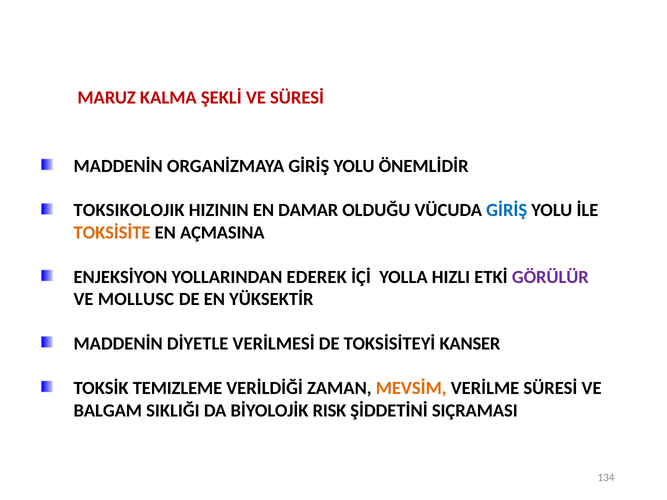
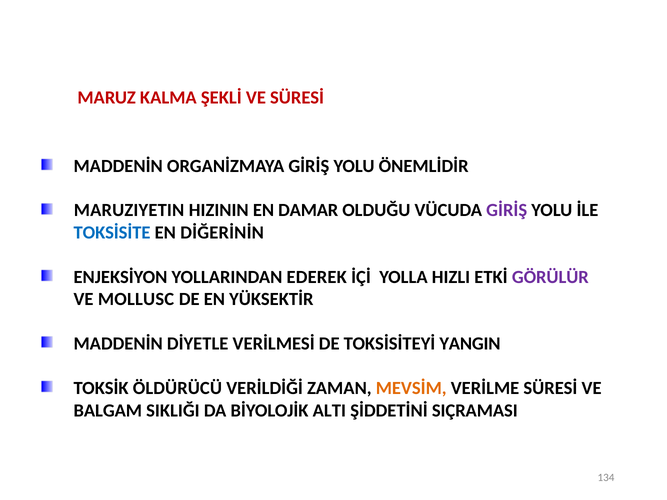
TOKSIKOLOJIK: TOKSIKOLOJIK -> MARUZIYETIN
GİRİŞ at (507, 210) colour: blue -> purple
TOKSİSİTE colour: orange -> blue
AÇMASINA: AÇMASINA -> DİĞERİNİN
KANSER: KANSER -> YANGIN
TEMIZLEME: TEMIZLEME -> ÖLDÜRÜCÜ
RISK: RISK -> ALTI
